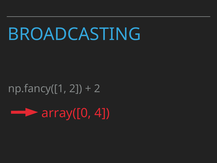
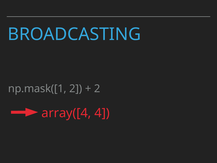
np.fancy([1: np.fancy([1 -> np.mask([1
array([0: array([0 -> array([4
